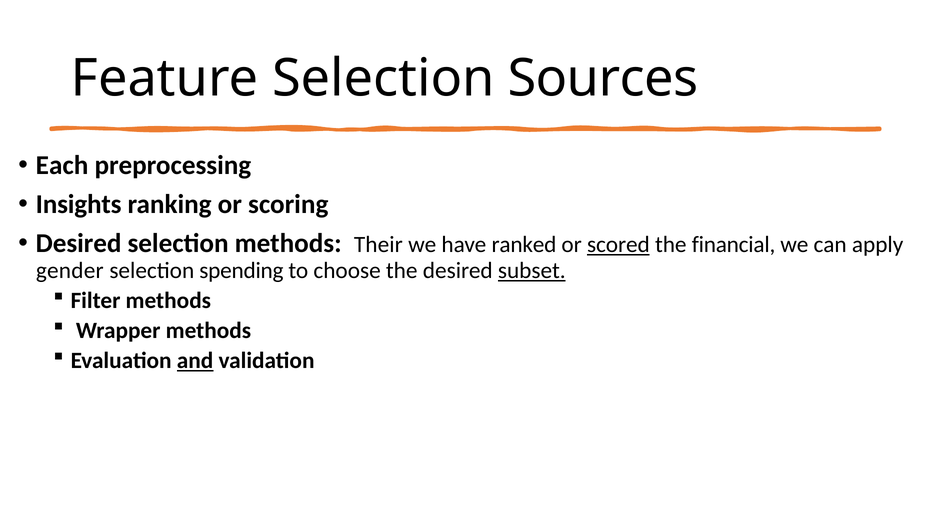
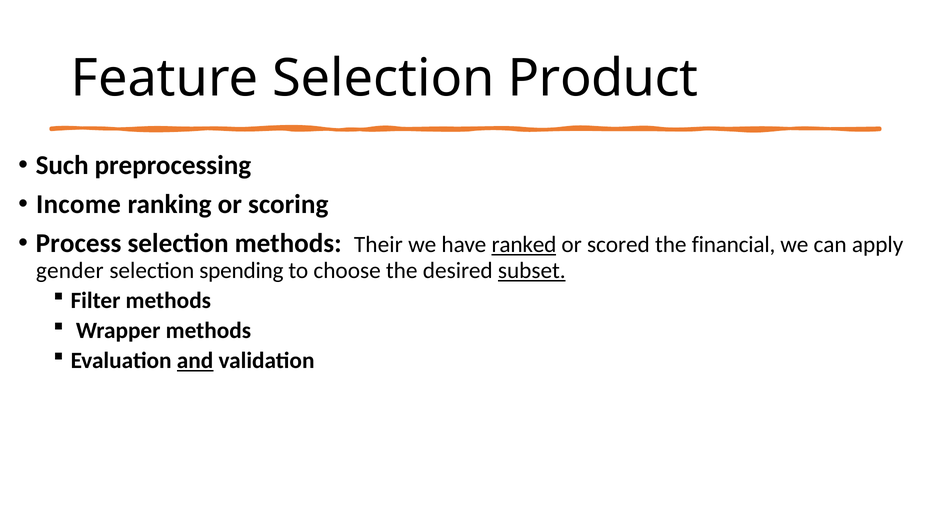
Sources: Sources -> Product
Each: Each -> Such
Insights: Insights -> Income
Desired at (79, 243): Desired -> Process
ranked underline: none -> present
scored underline: present -> none
